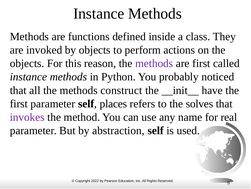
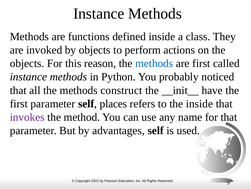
methods at (154, 63) colour: purple -> blue
the solves: solves -> inside
for real: real -> that
abstraction: abstraction -> advantages
